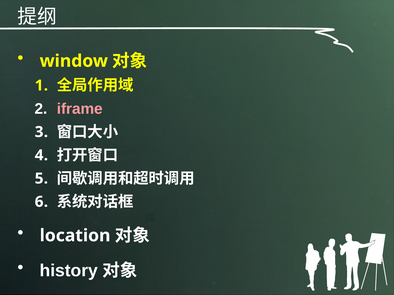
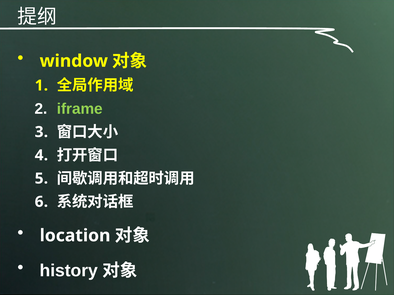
iframe colour: pink -> light green
